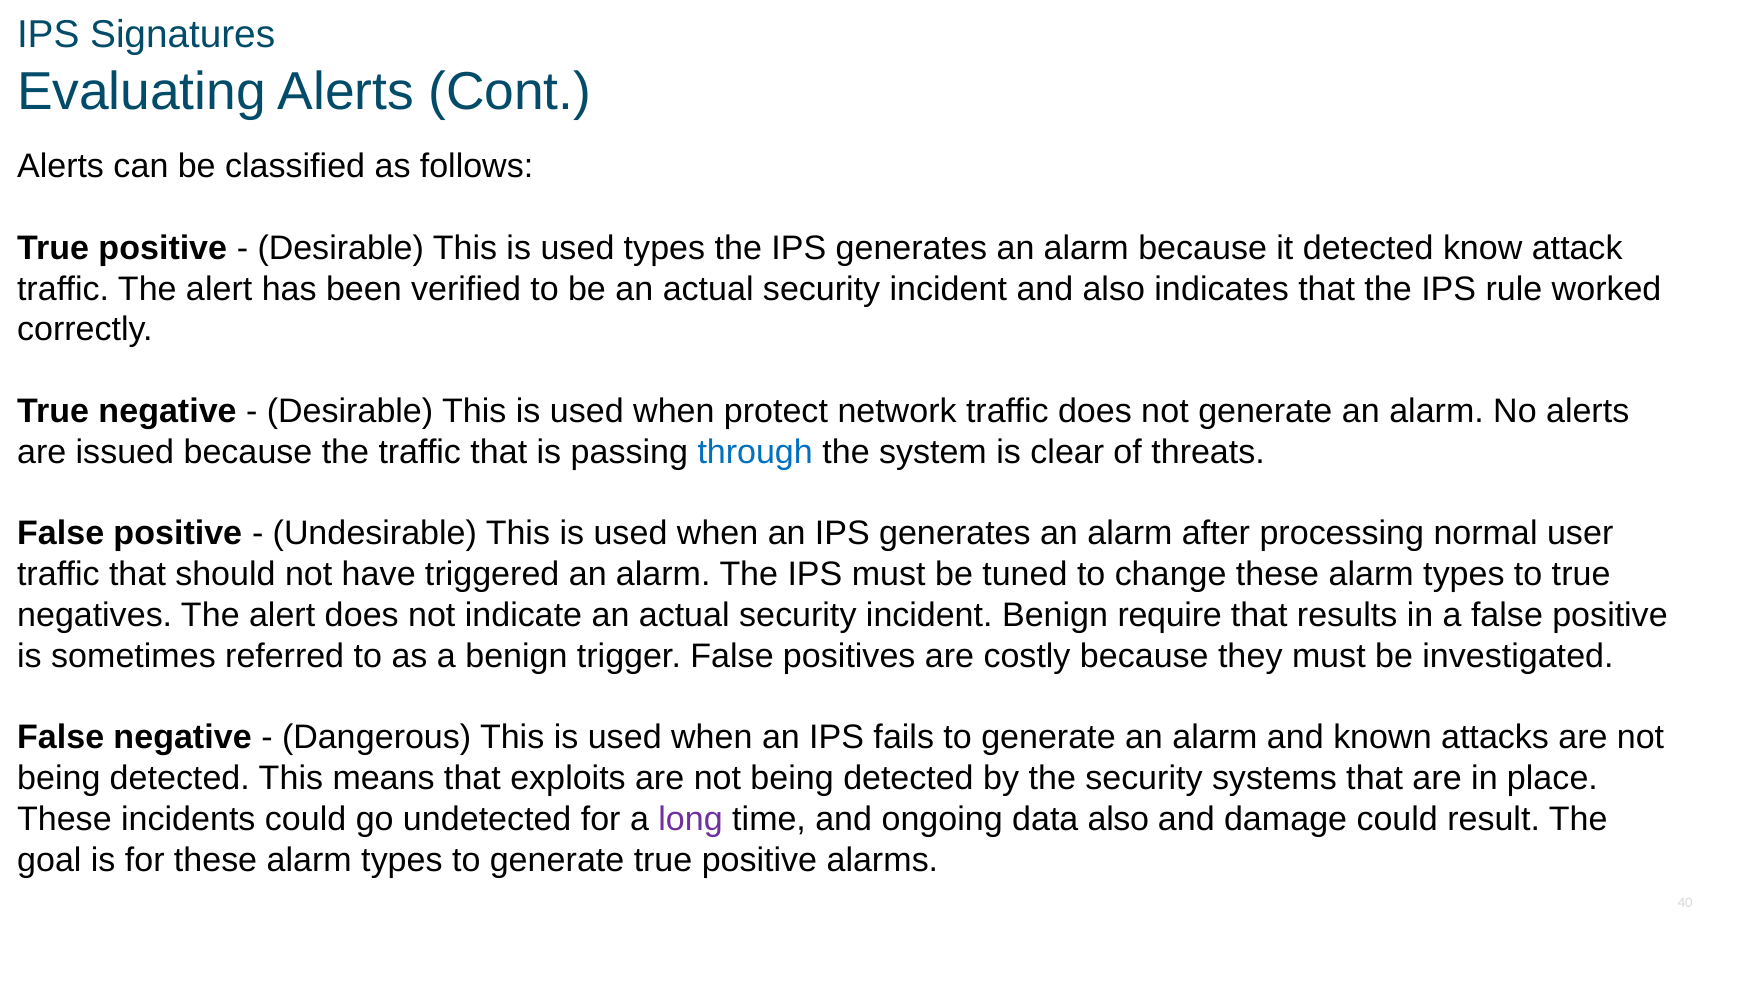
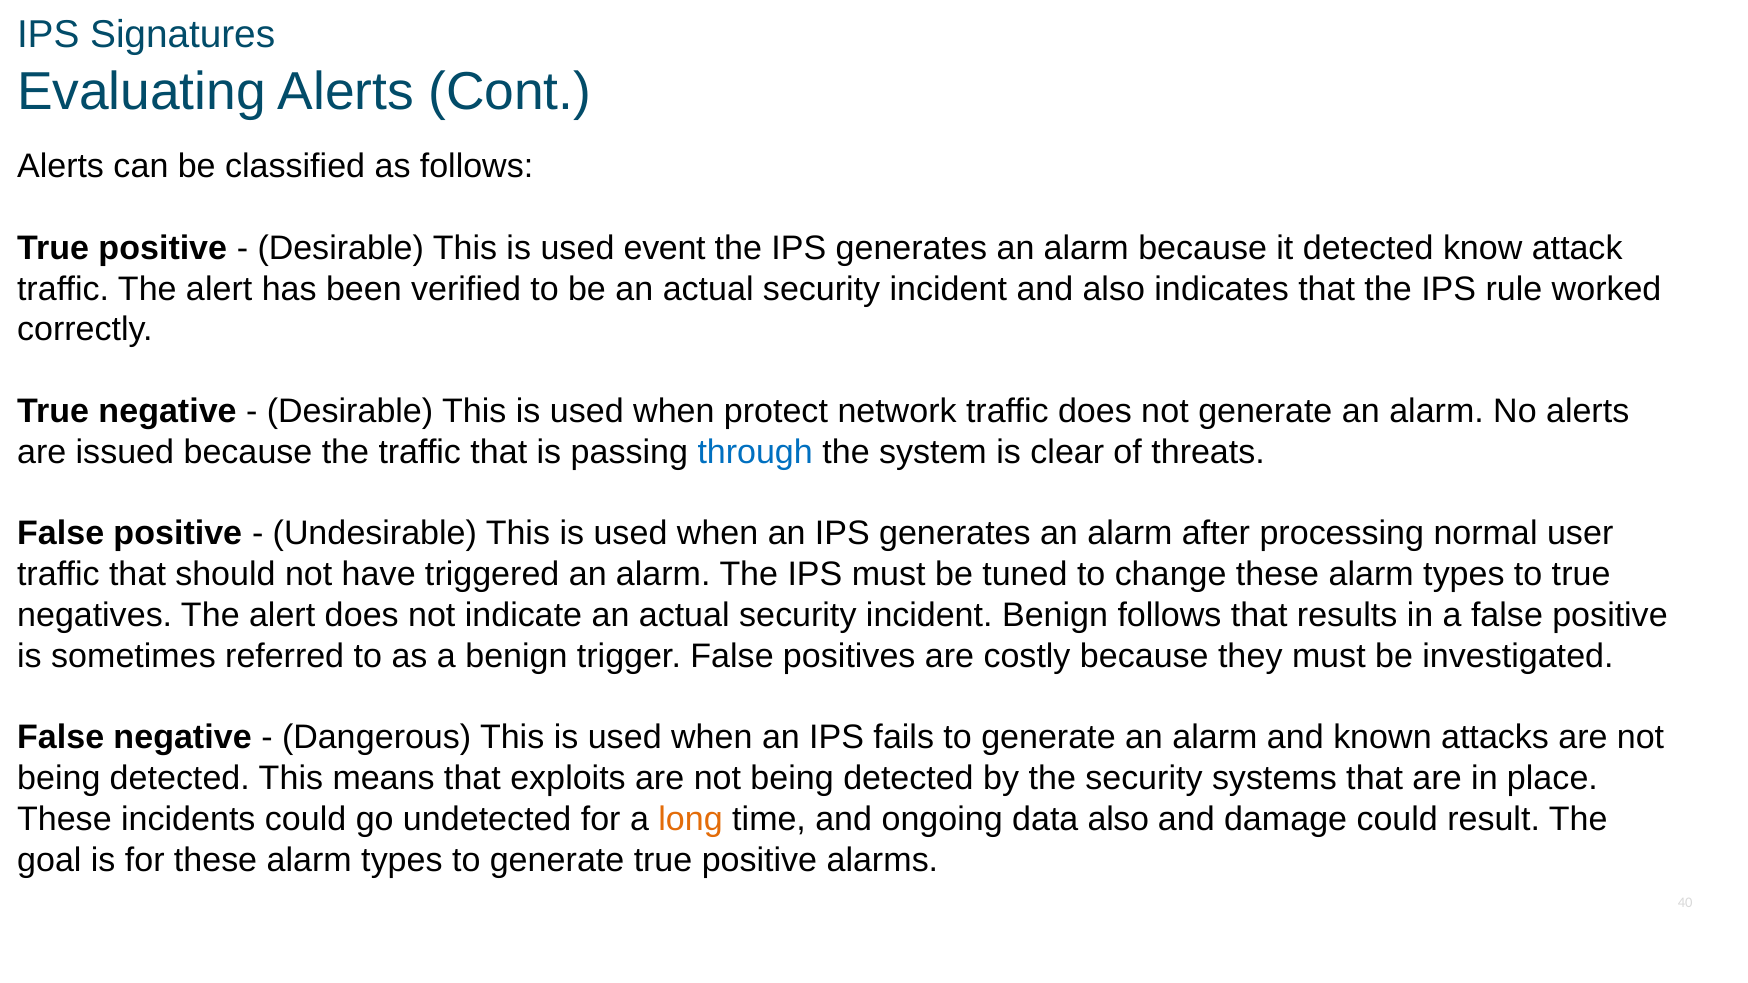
used types: types -> event
Benign require: require -> follows
long colour: purple -> orange
